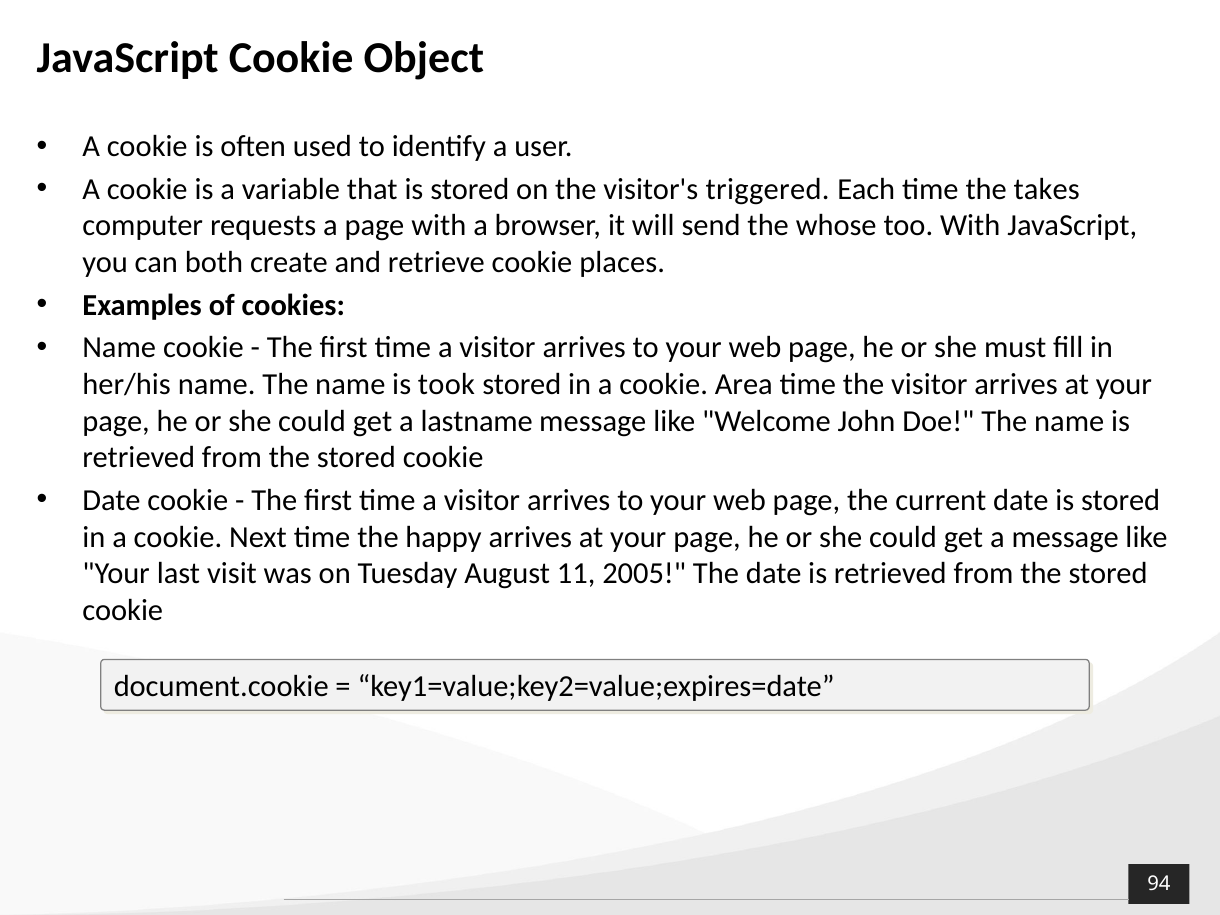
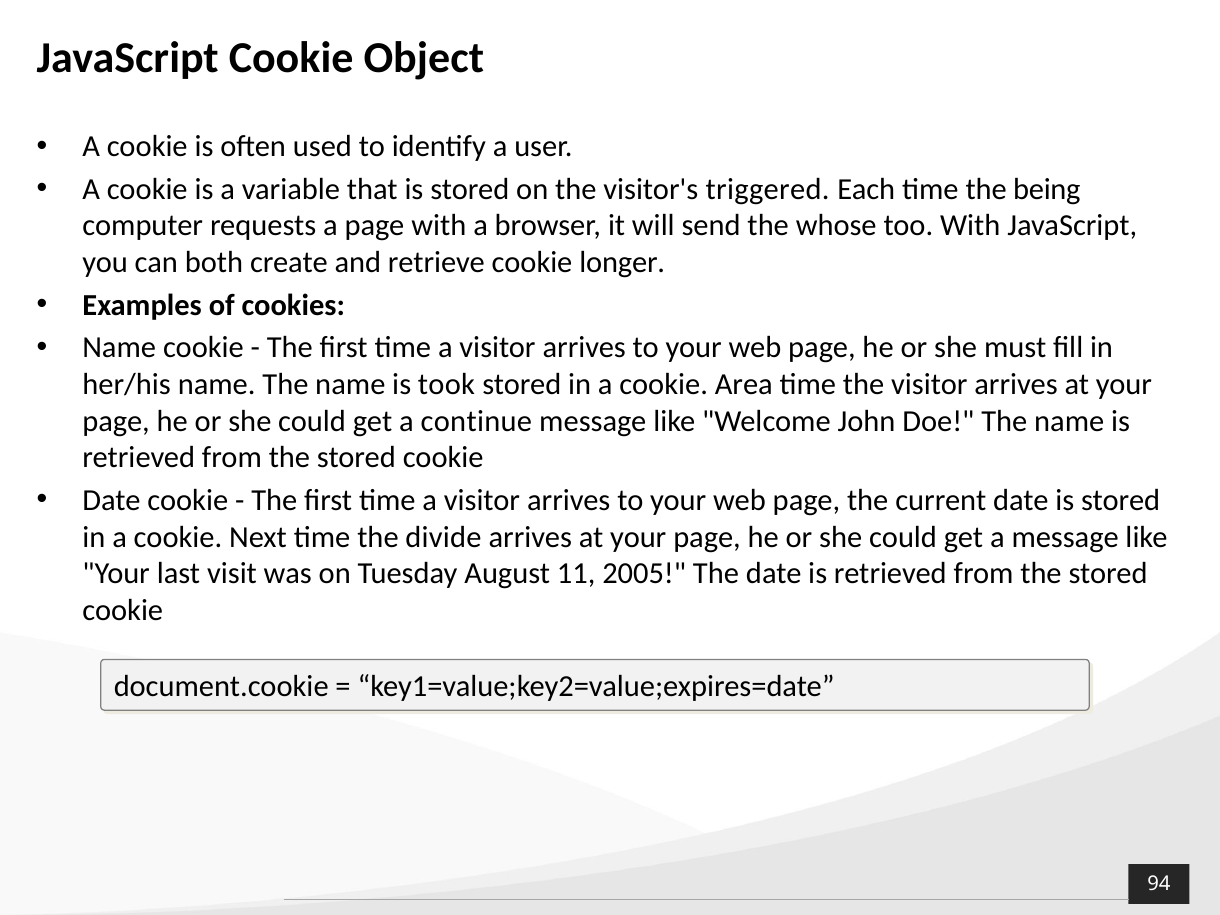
takes: takes -> being
places: places -> longer
lastname: lastname -> continue
happy: happy -> divide
